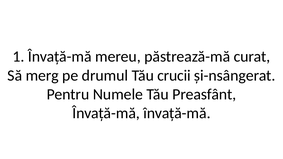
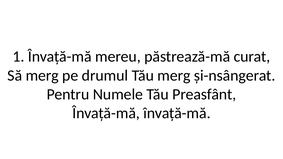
Tău crucii: crucii -> merg
